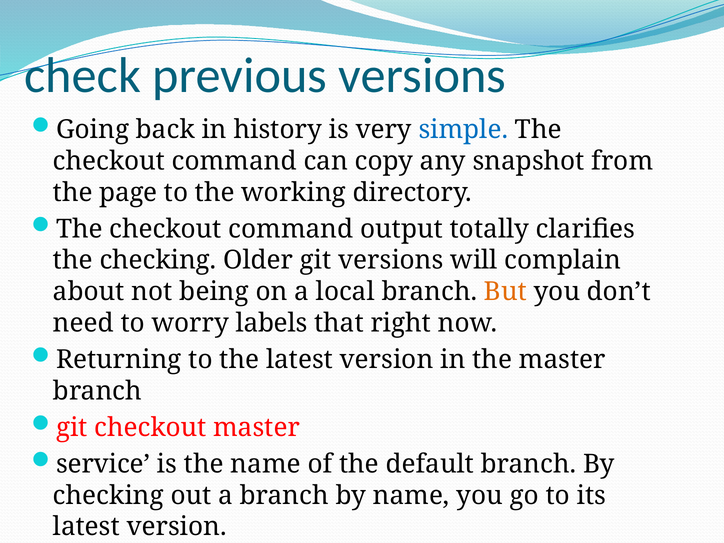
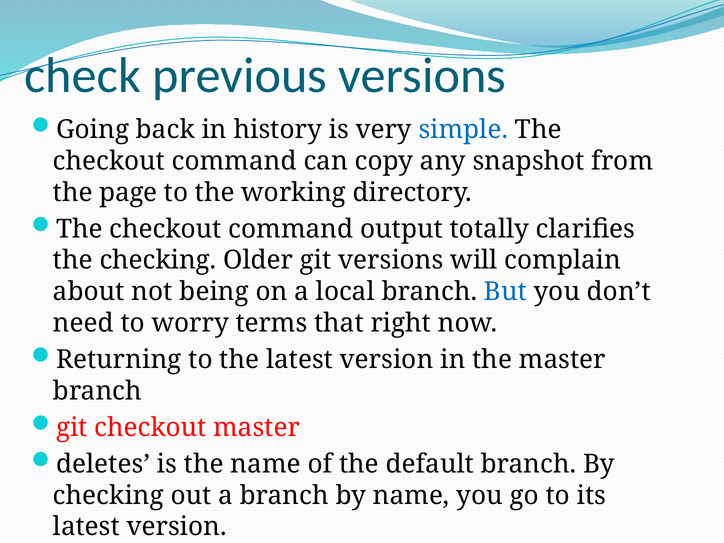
But colour: orange -> blue
labels: labels -> terms
service: service -> deletes
